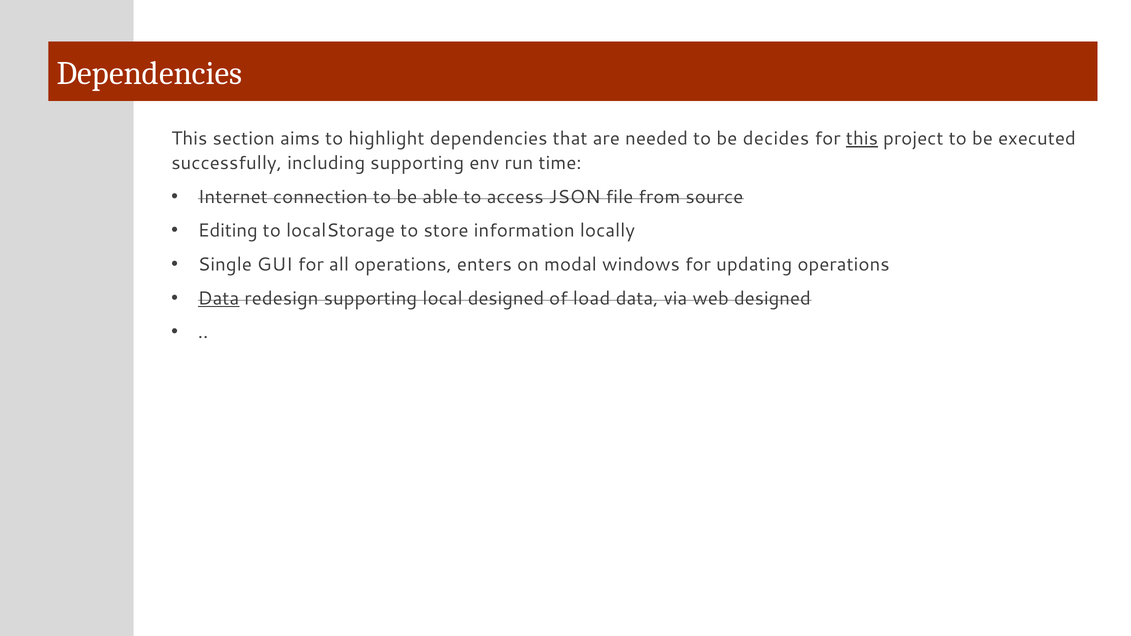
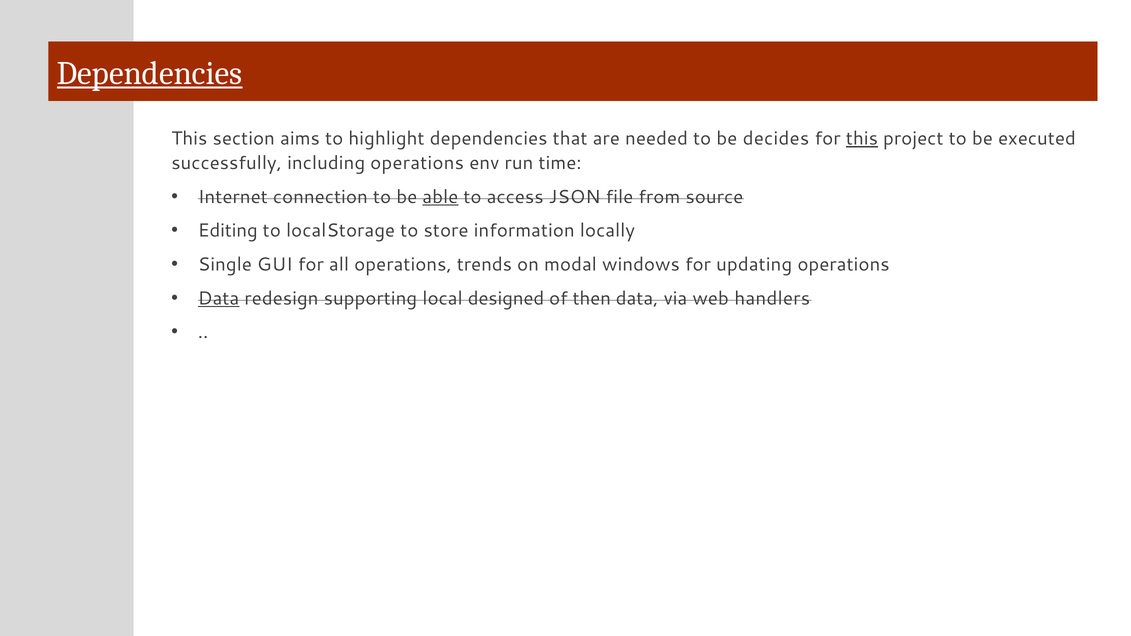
Dependencies at (150, 74) underline: none -> present
including supporting: supporting -> operations
able underline: none -> present
enters: enters -> trends
load: load -> then
web designed: designed -> handlers
